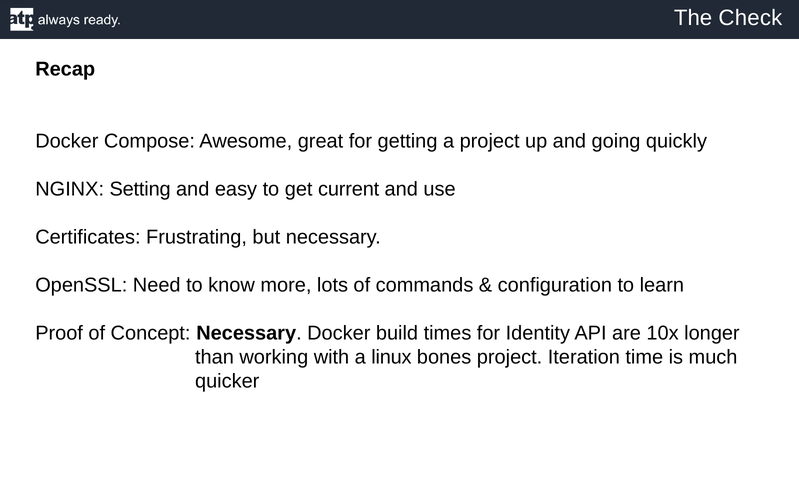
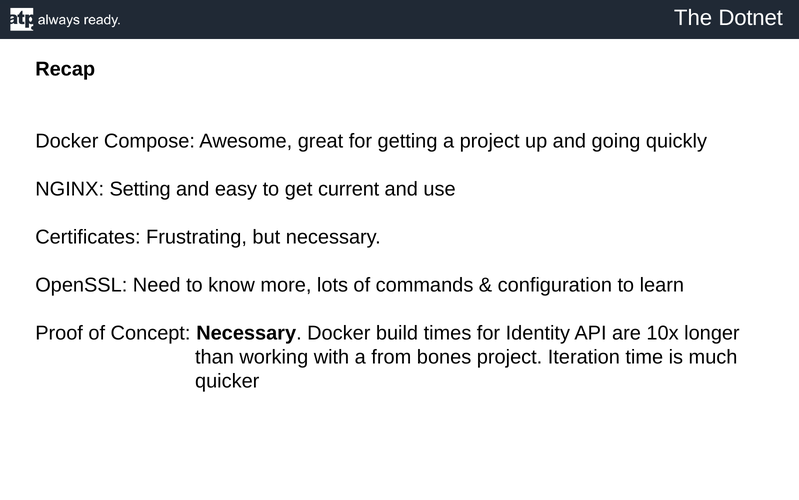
Check: Check -> Dotnet
linux: linux -> from
